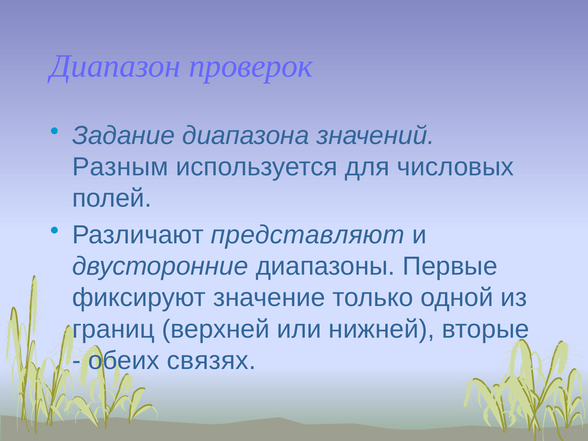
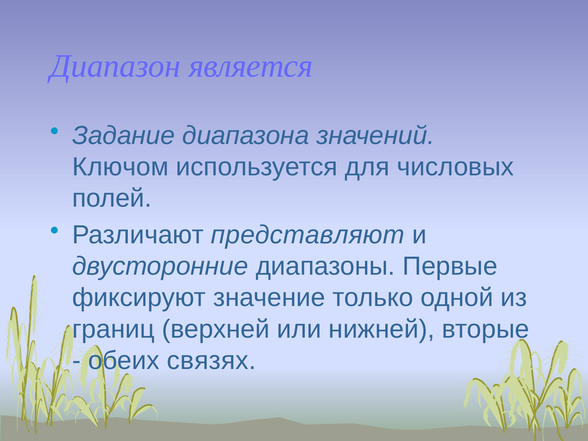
проверок: проверок -> является
Разным: Разным -> Ключом
